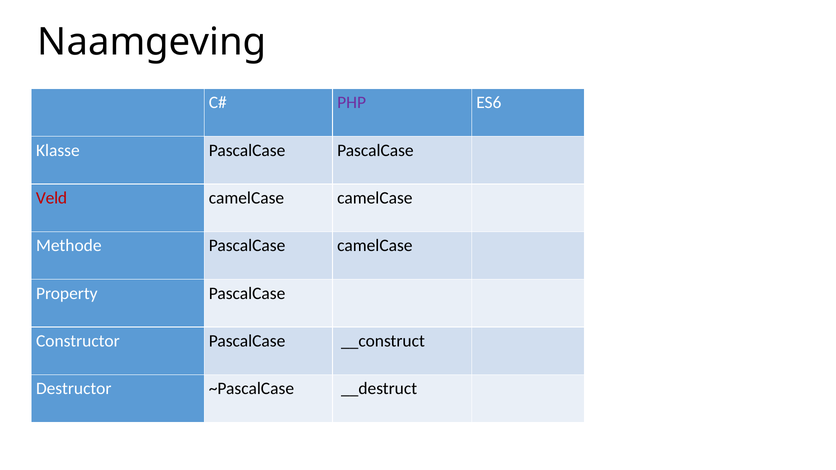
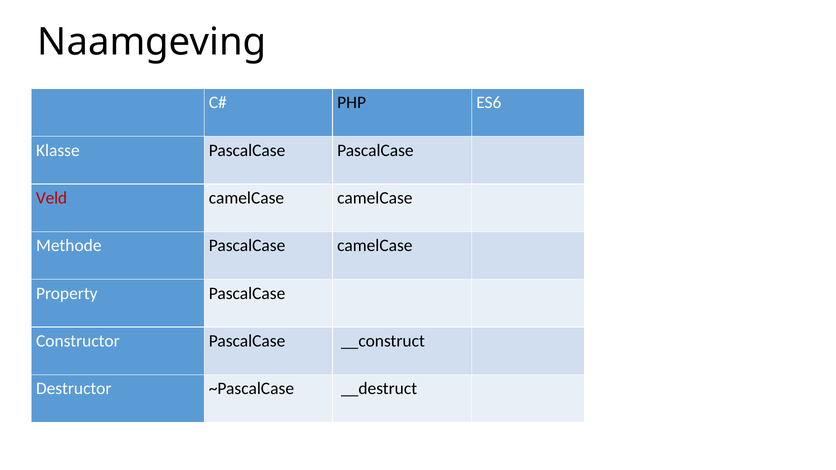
PHP colour: purple -> black
